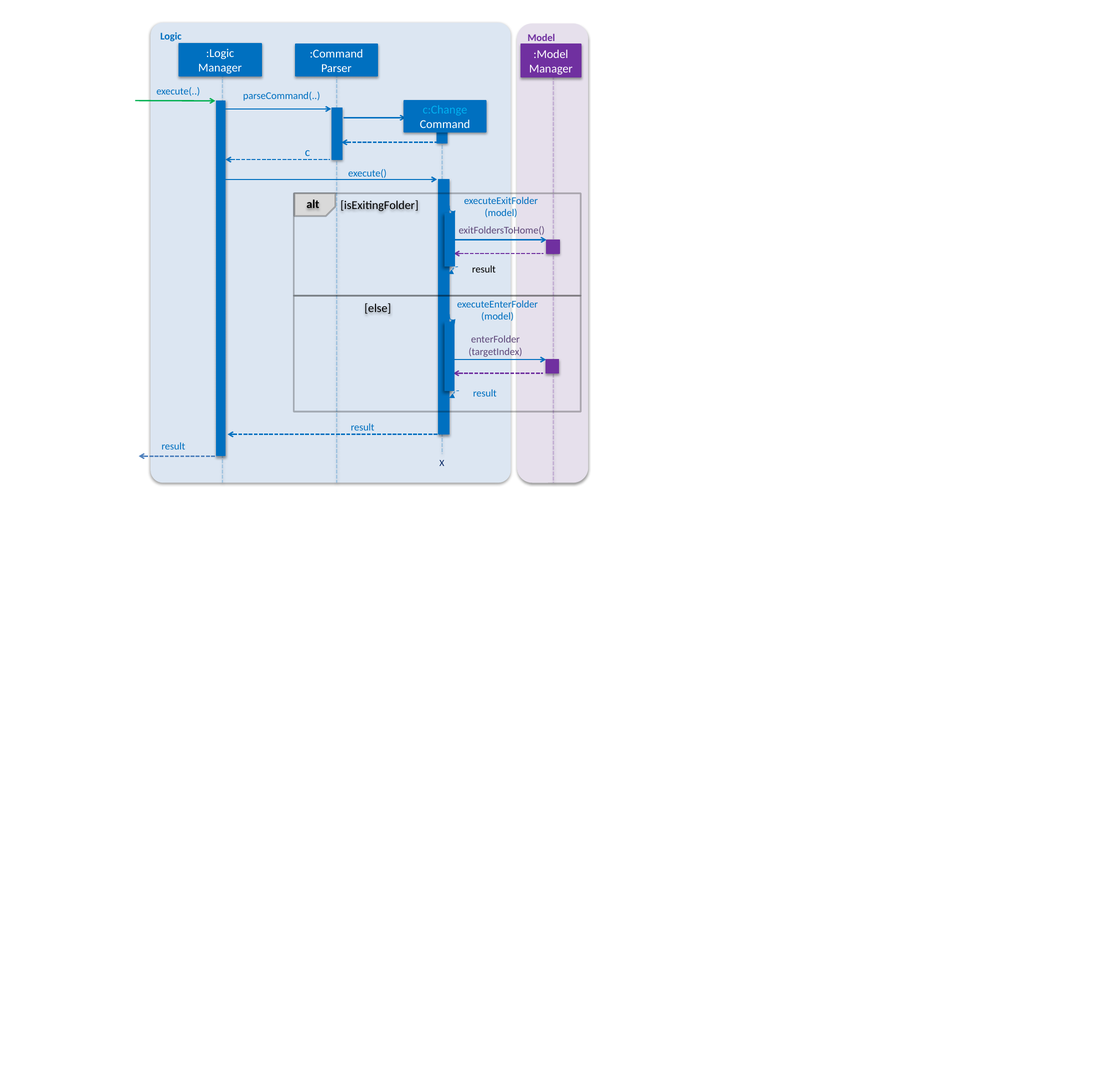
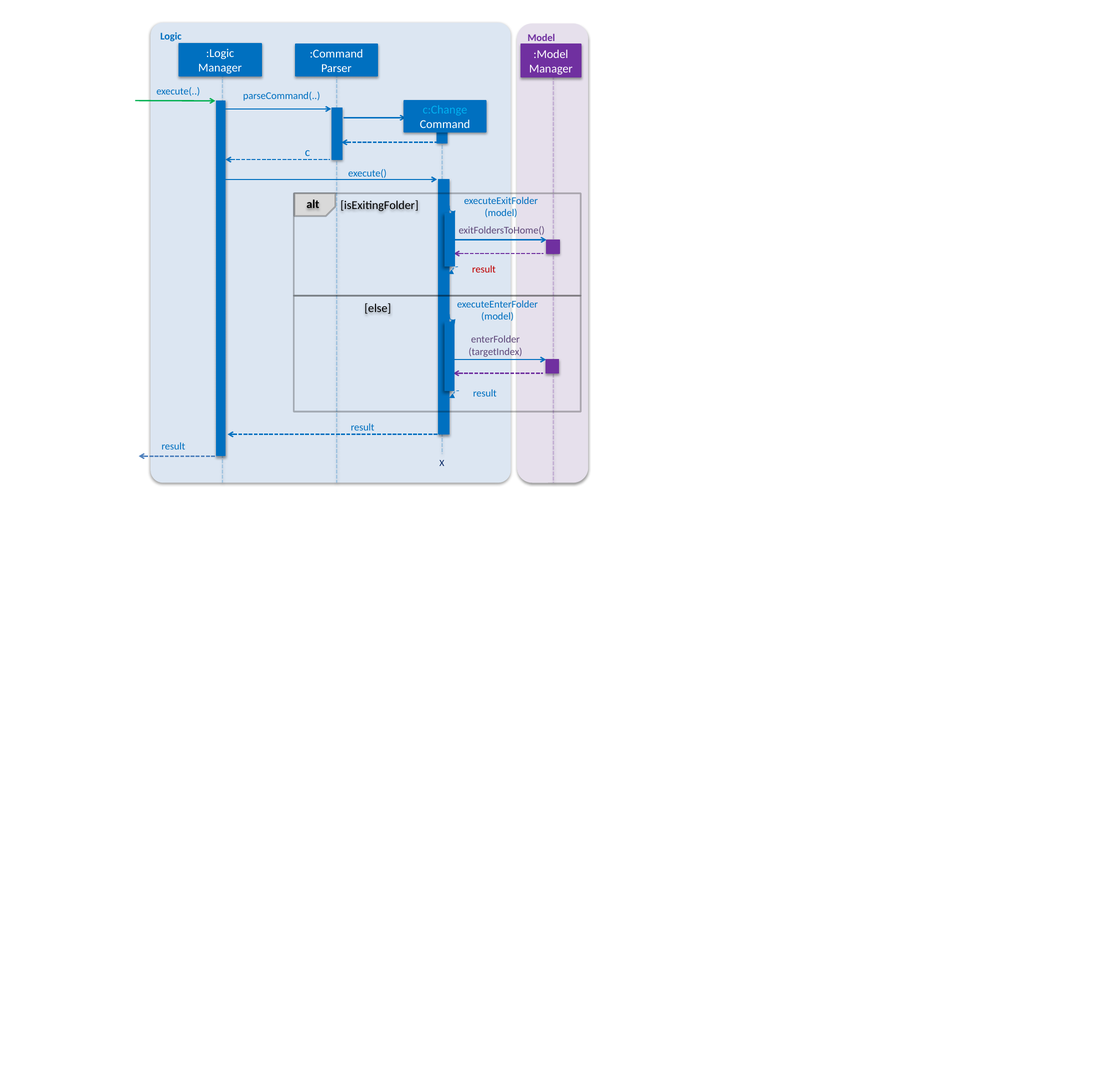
result at (484, 269) colour: black -> red
